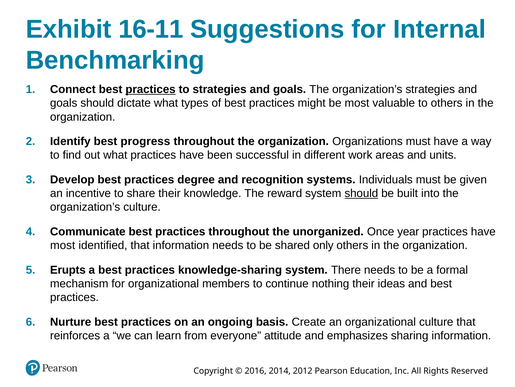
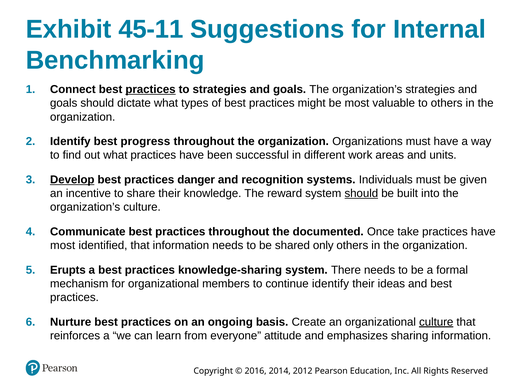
16-11: 16-11 -> 45-11
Develop underline: none -> present
degree: degree -> danger
unorganized: unorganized -> documented
year: year -> take
continue nothing: nothing -> identify
culture at (436, 321) underline: none -> present
